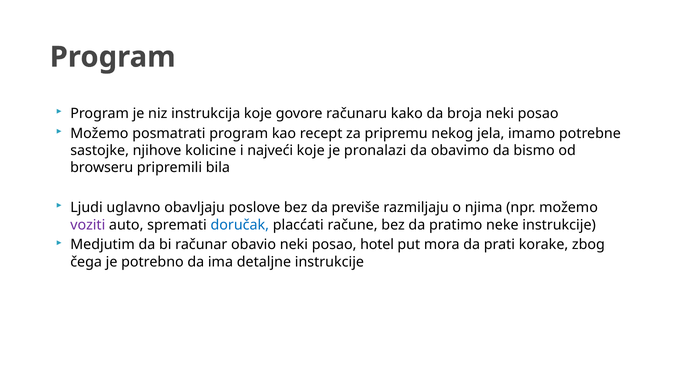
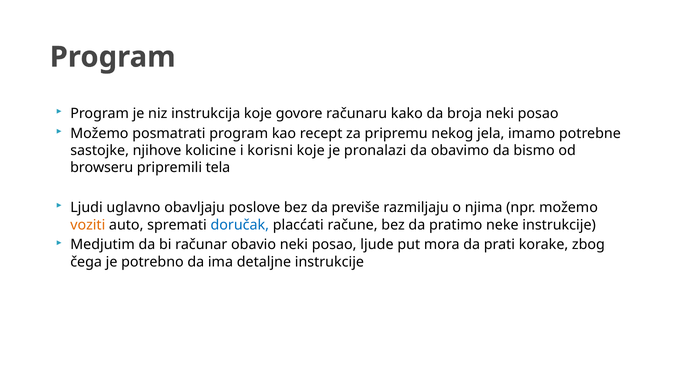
najveći: najveći -> korisni
bila: bila -> tela
voziti colour: purple -> orange
hotel: hotel -> ljude
